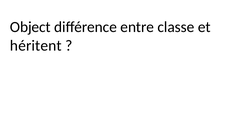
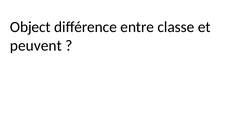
héritent: héritent -> peuvent
